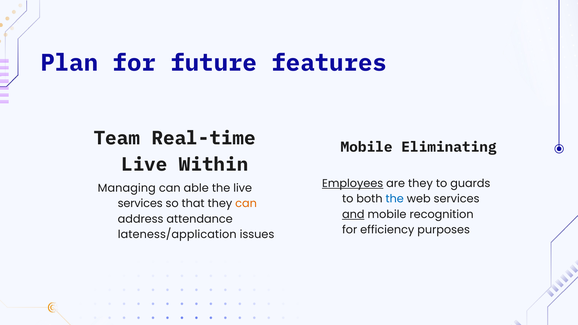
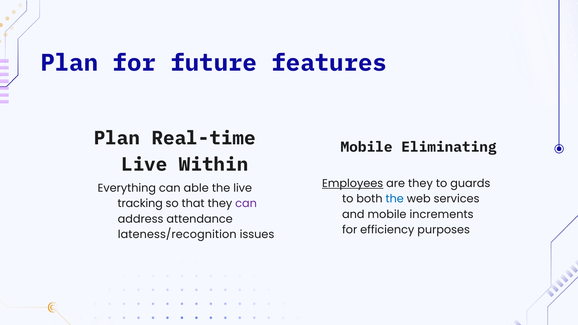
Team at (117, 138): Team -> Plan
Managing: Managing -> Everything
services at (140, 204): services -> tracking
can at (246, 204) colour: orange -> purple
and underline: present -> none
recognition: recognition -> increments
lateness/application: lateness/application -> lateness/recognition
